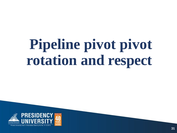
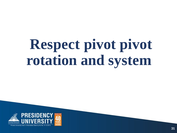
Pipeline: Pipeline -> Respect
respect: respect -> system
